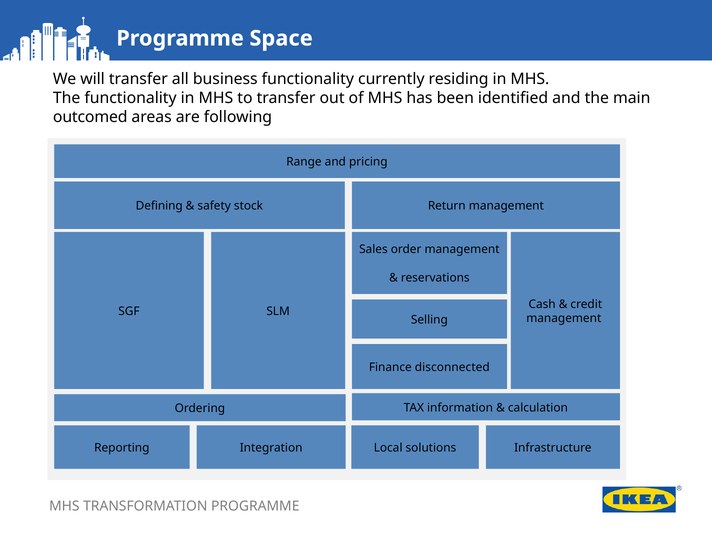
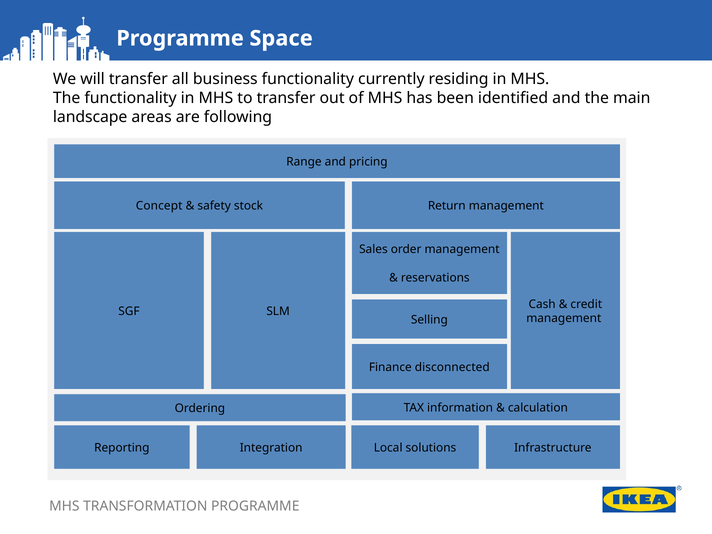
outcomed: outcomed -> landscape
Defining: Defining -> Concept
